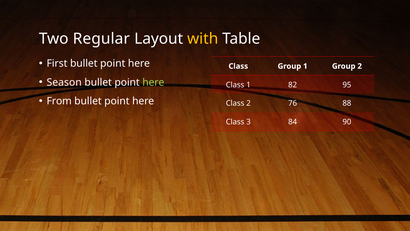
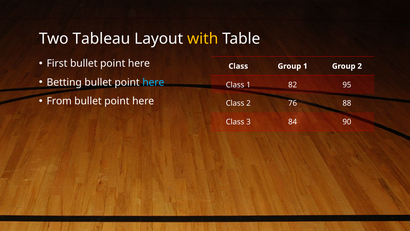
Regular: Regular -> Tableau
Season: Season -> Betting
here at (153, 82) colour: light green -> light blue
